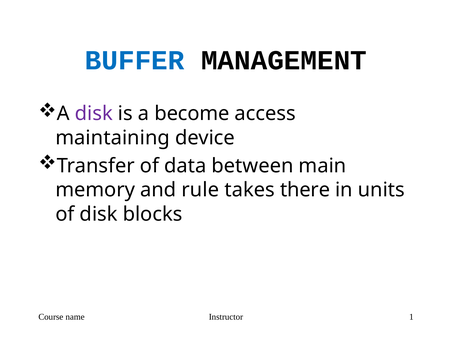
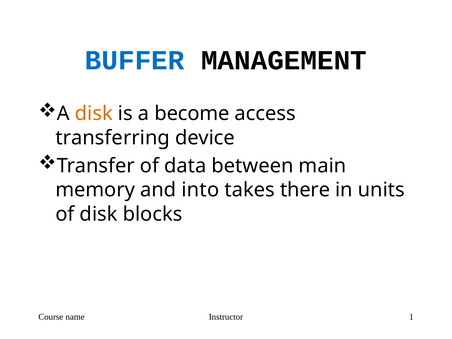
disk at (94, 114) colour: purple -> orange
maintaining: maintaining -> transferring
rule: rule -> into
